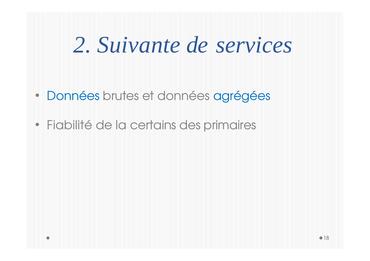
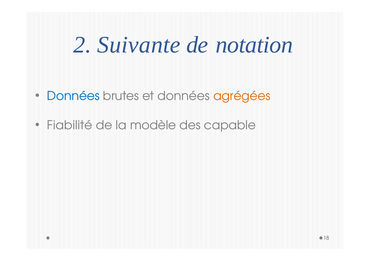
services: services -> notation
agrégées colour: blue -> orange
certains: certains -> modèle
primaires: primaires -> capable
